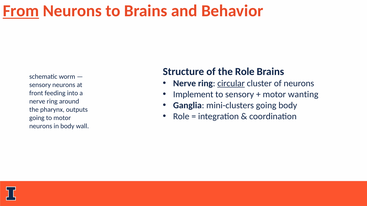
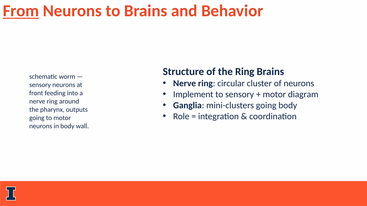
the Role: Role -> Ring
circular underline: present -> none
wanting: wanting -> diagram
